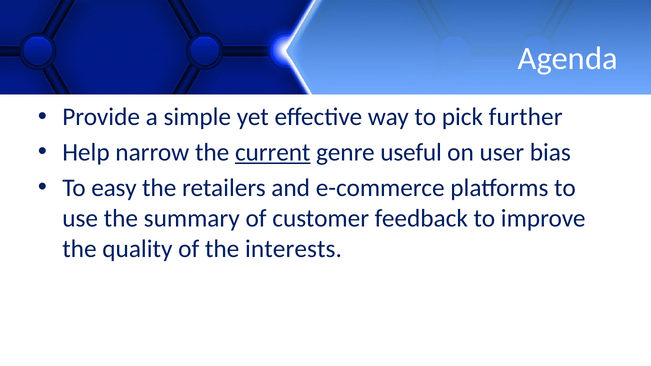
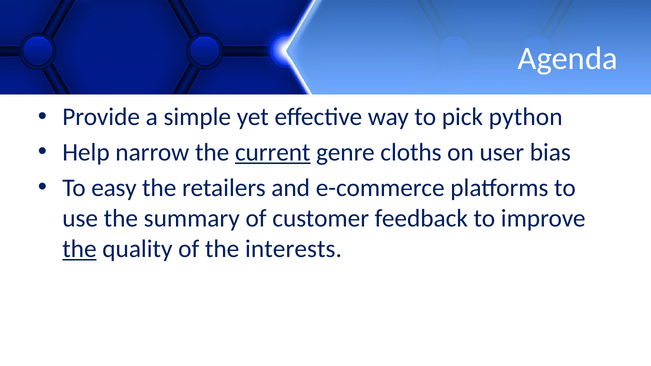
further: further -> python
useful: useful -> cloths
the at (79, 249) underline: none -> present
